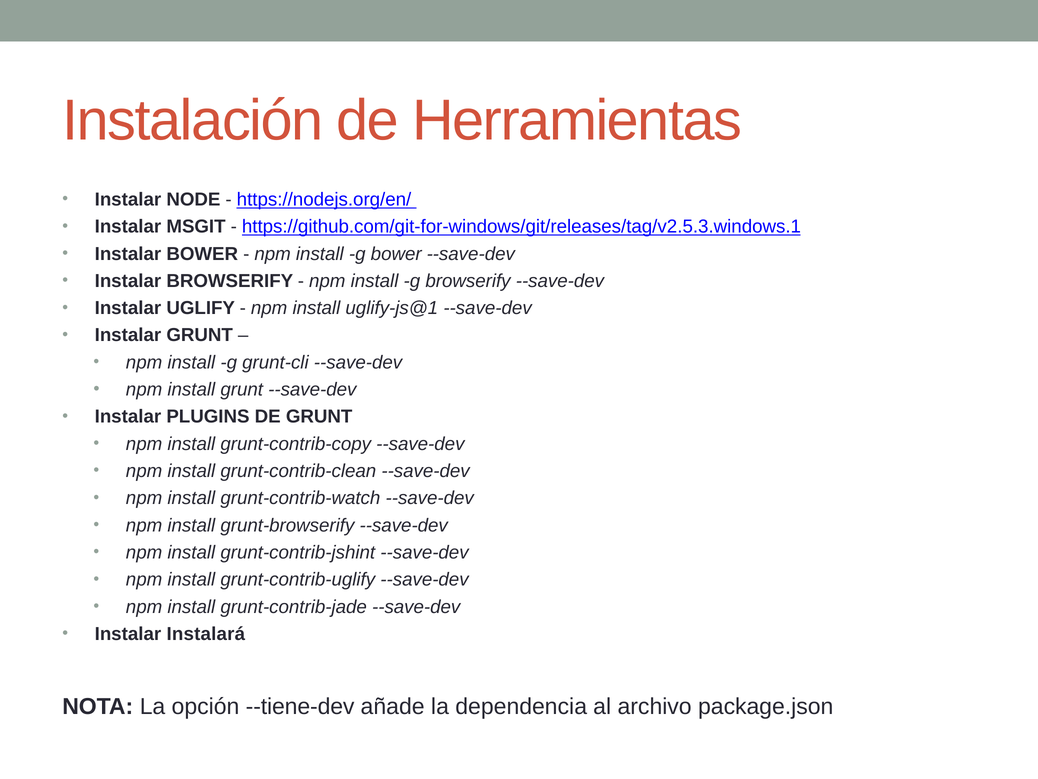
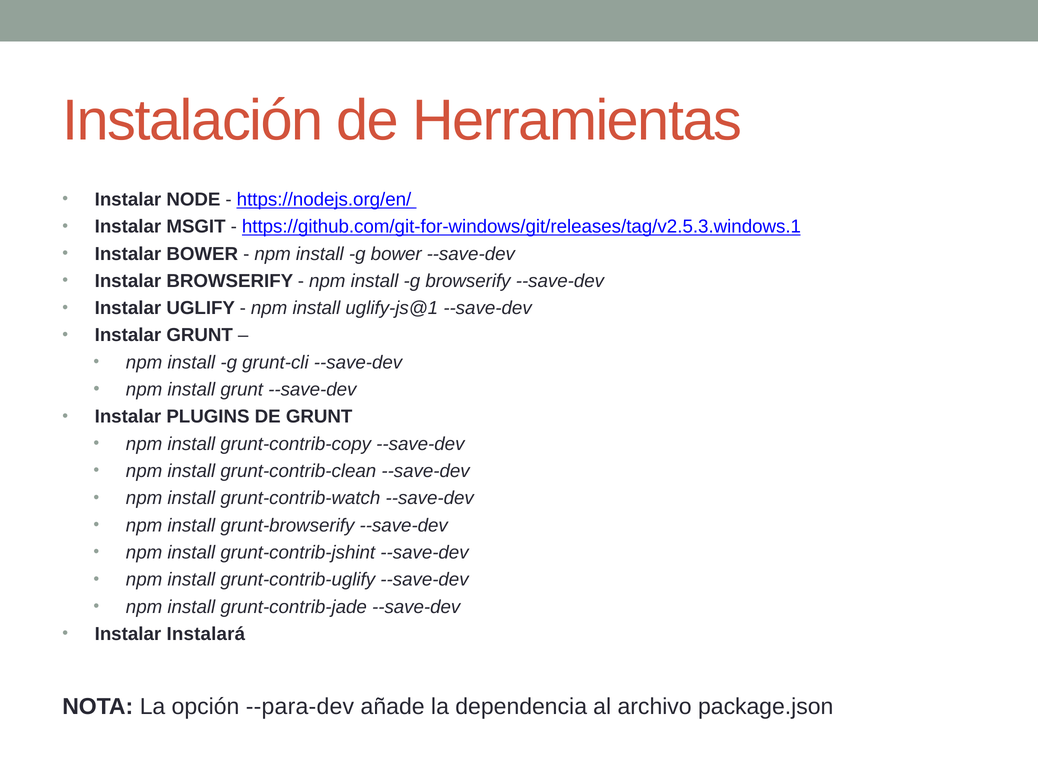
--tiene-dev: --tiene-dev -> --para-dev
